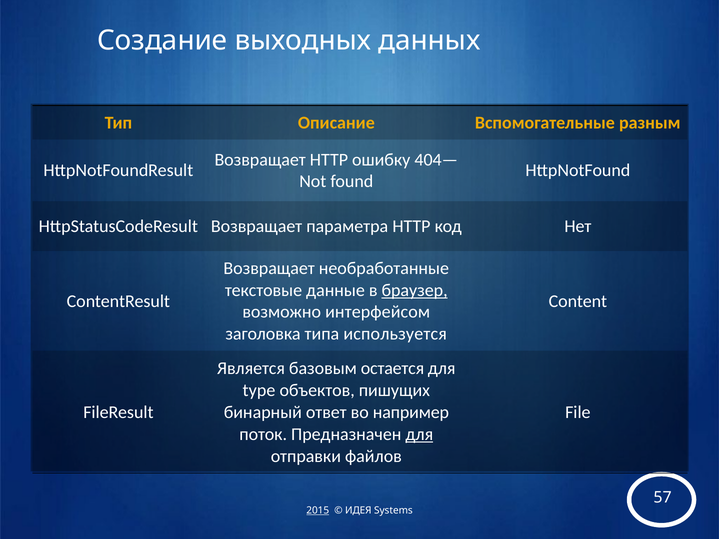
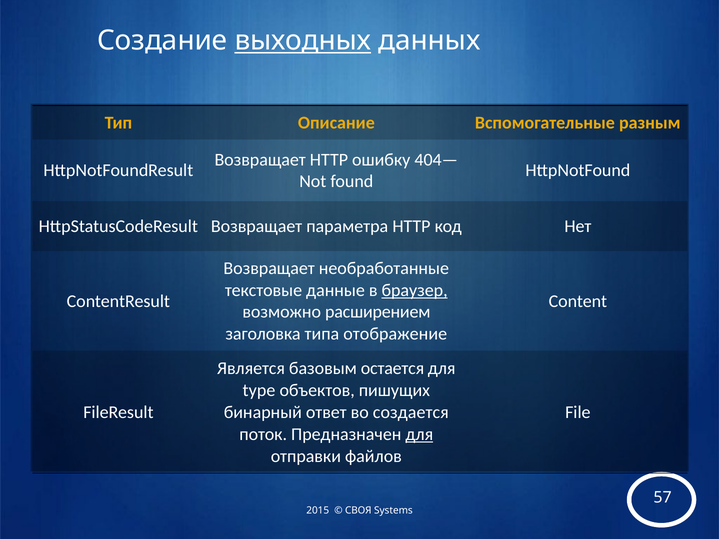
выходных underline: none -> present
интерфейсом: интерфейсом -> расширением
используется: используется -> отображение
например: например -> создается
2015 underline: present -> none
ИДЕЯ: ИДЕЯ -> СВОЯ
